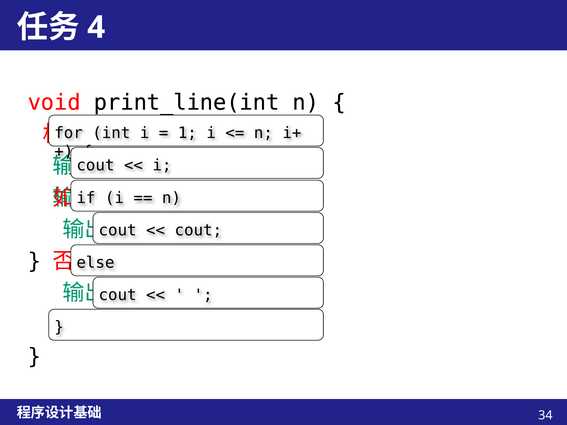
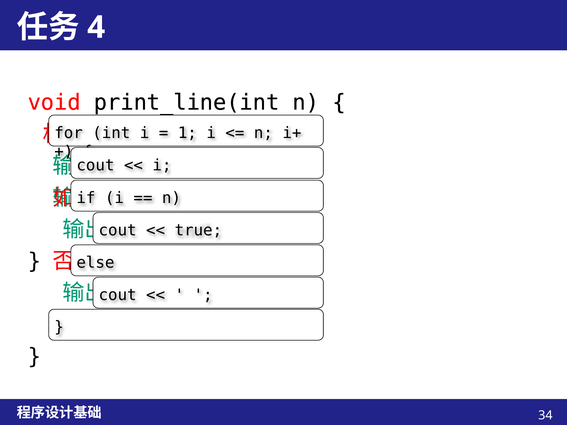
cout at (198, 230): cout -> true
